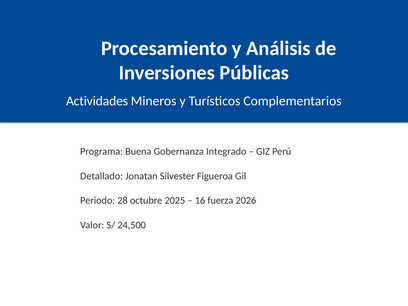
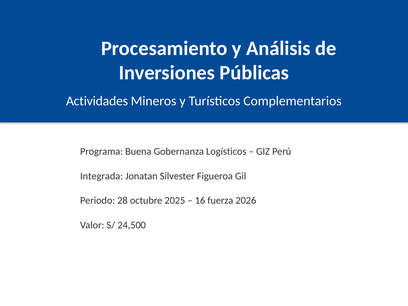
Integrado: Integrado -> Logísticos
Detallado: Detallado -> Integrada
